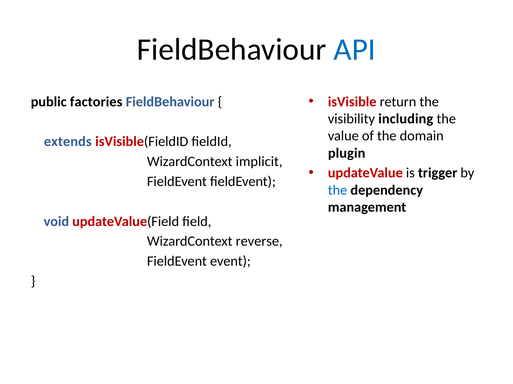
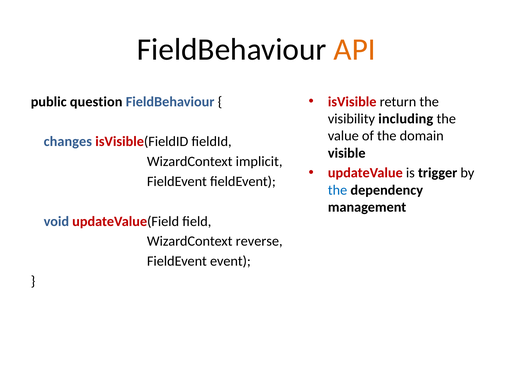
API colour: blue -> orange
factories: factories -> question
extends: extends -> changes
plugin: plugin -> visible
